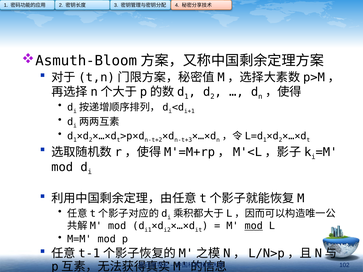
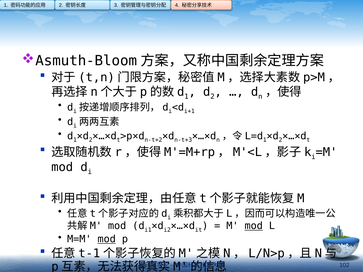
mod at (107, 239) underline: none -> present
